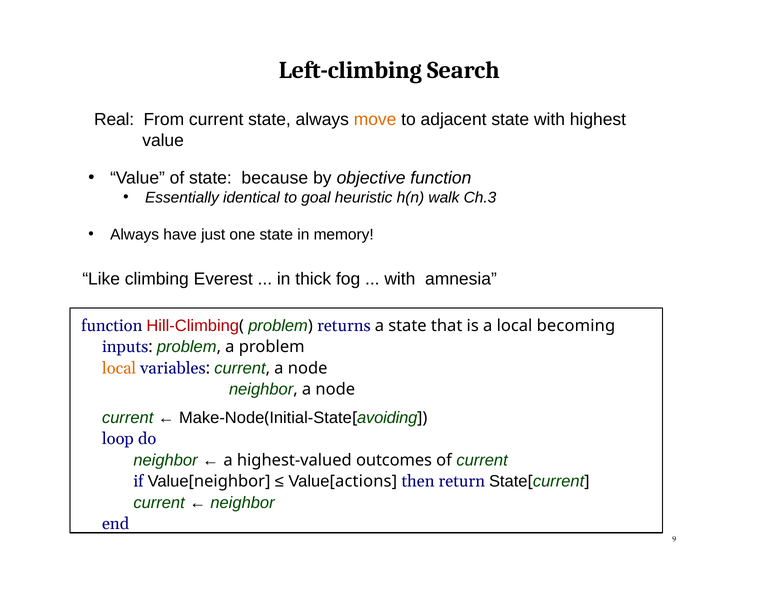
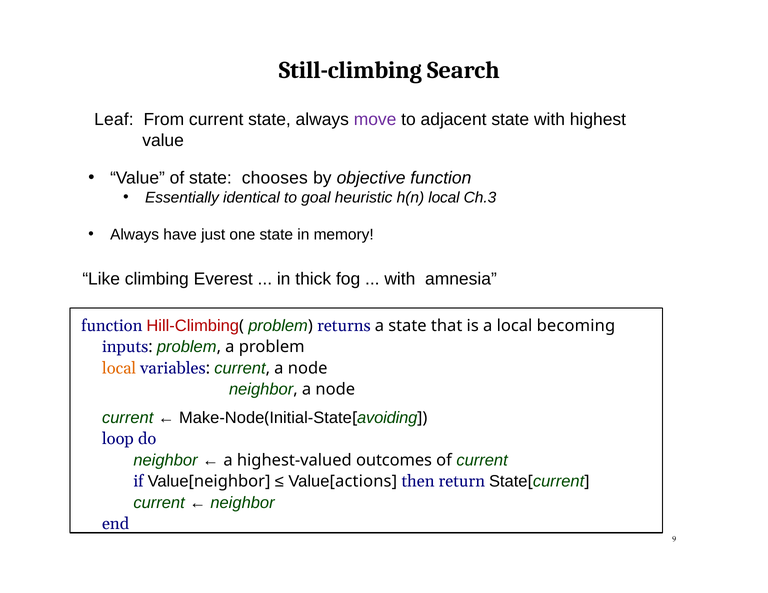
Left-climbing: Left-climbing -> Still-climbing
Real: Real -> Leaf
move colour: orange -> purple
because: because -> chooses
h(n walk: walk -> local
